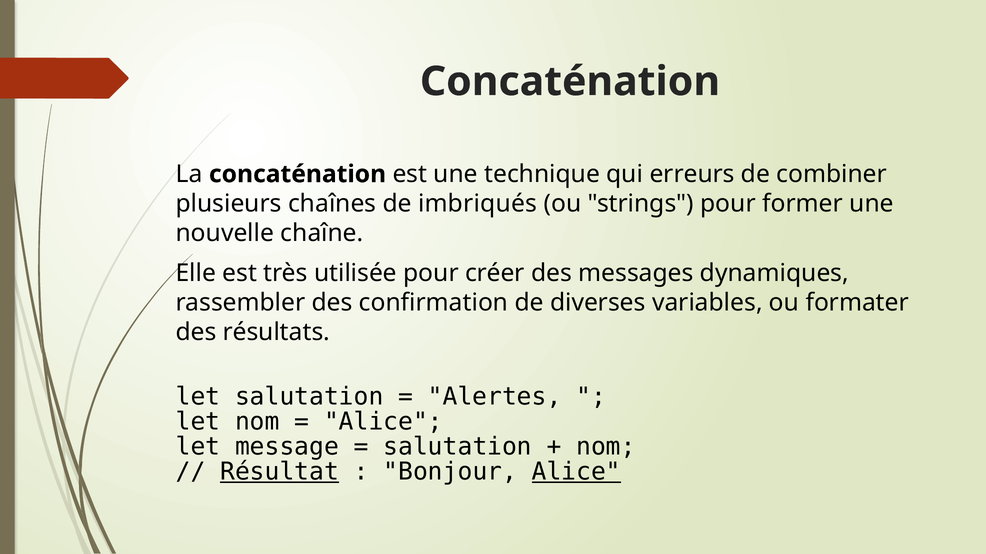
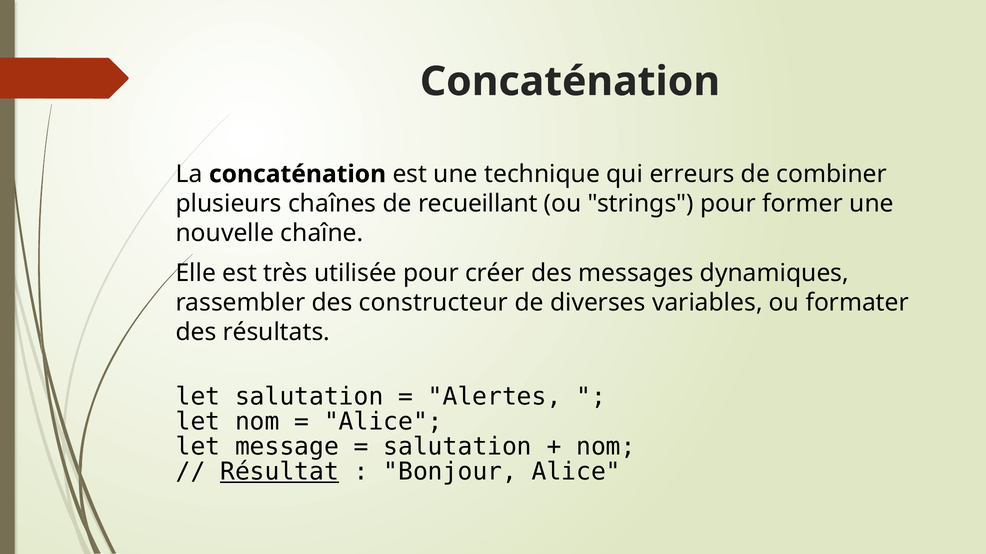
imbriqués: imbriqués -> recueillant
confirmation: confirmation -> constructeur
Alice at (576, 472) underline: present -> none
